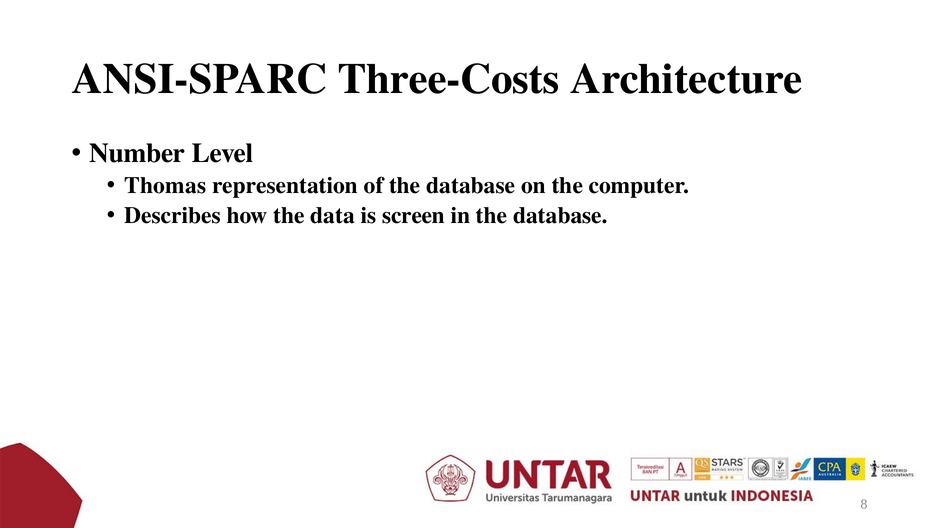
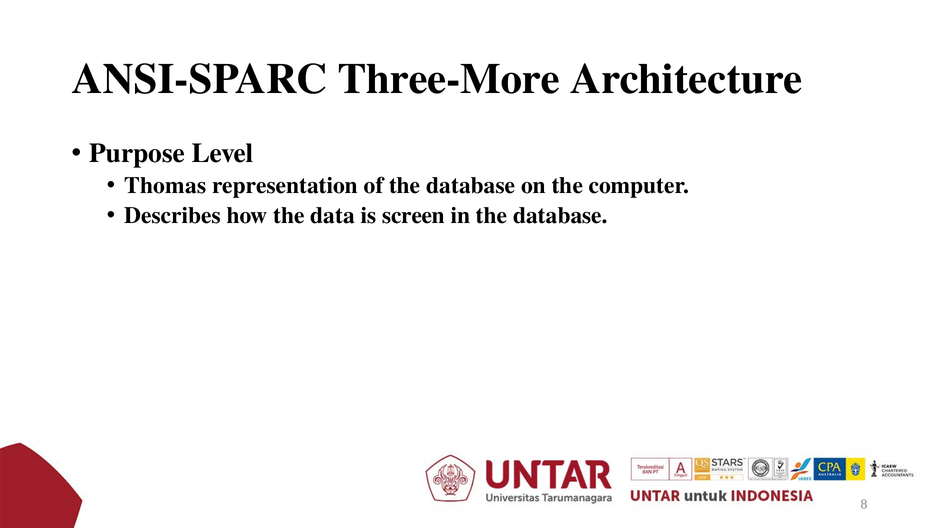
Three-Costs: Three-Costs -> Three-More
Number: Number -> Purpose
